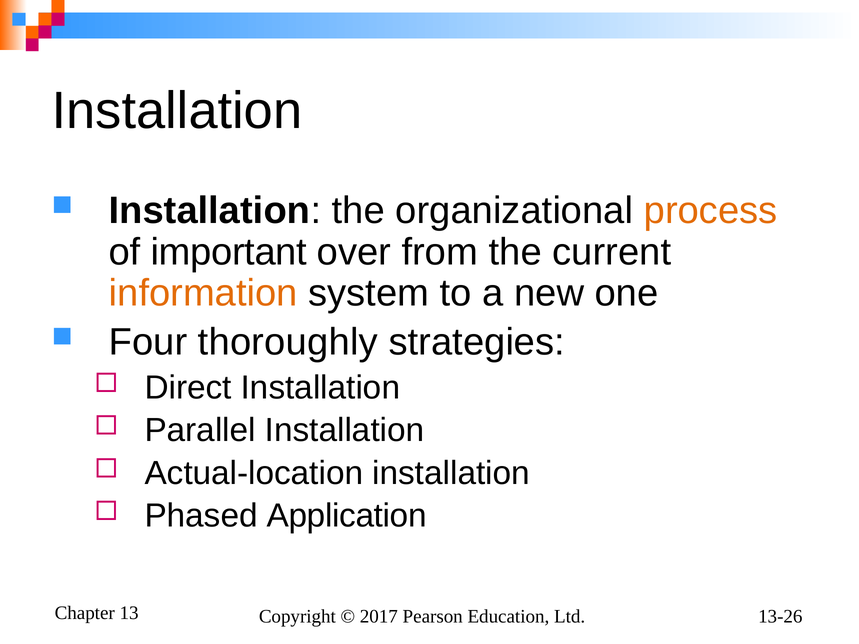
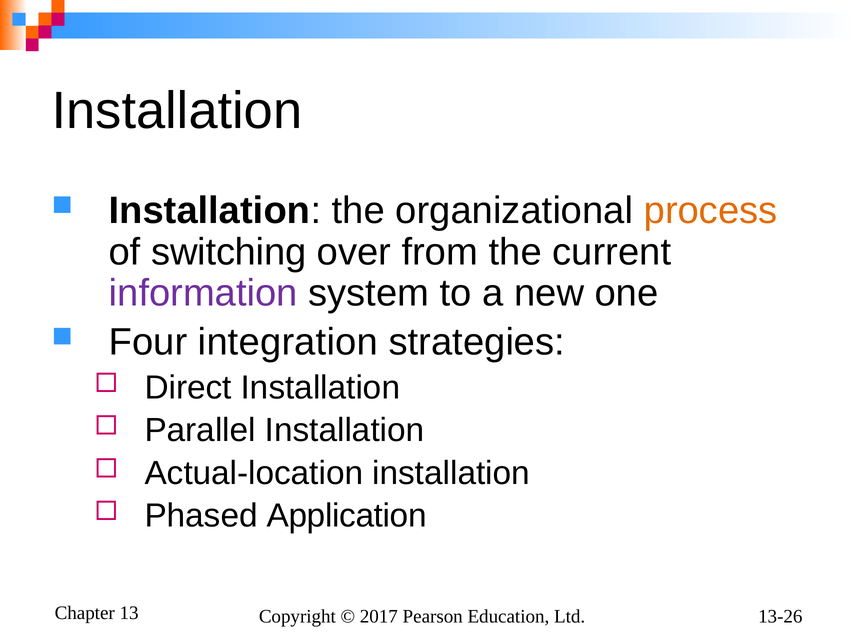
important: important -> switching
information colour: orange -> purple
thoroughly: thoroughly -> integration
